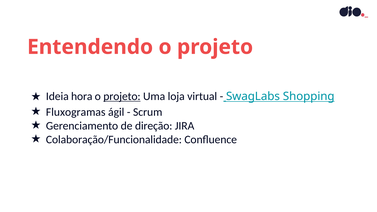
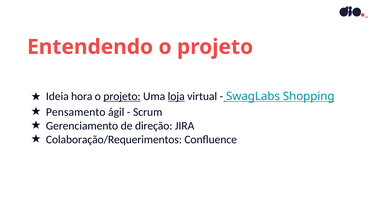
loja underline: none -> present
Fluxogramas: Fluxogramas -> Pensamento
Colaboração/Funcionalidade: Colaboração/Funcionalidade -> Colaboração/Requerimentos
